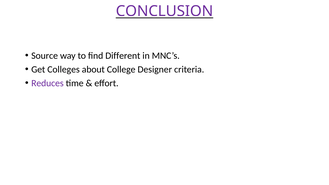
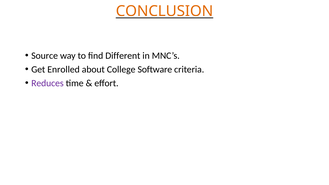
CONCLUSION colour: purple -> orange
Colleges: Colleges -> Enrolled
Designer: Designer -> Software
